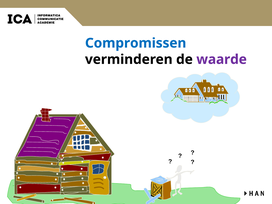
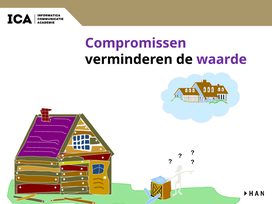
Compromissen colour: blue -> purple
